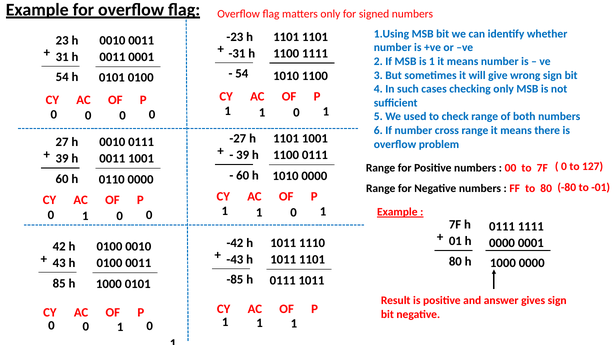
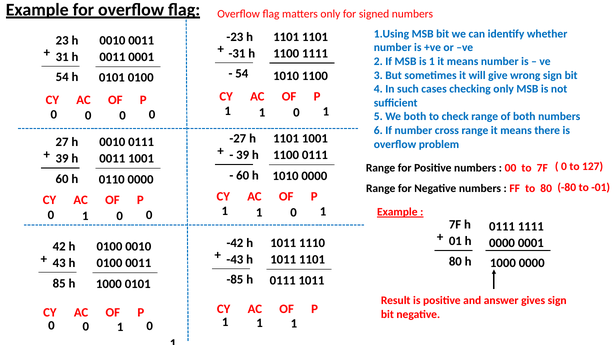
We used: used -> both
